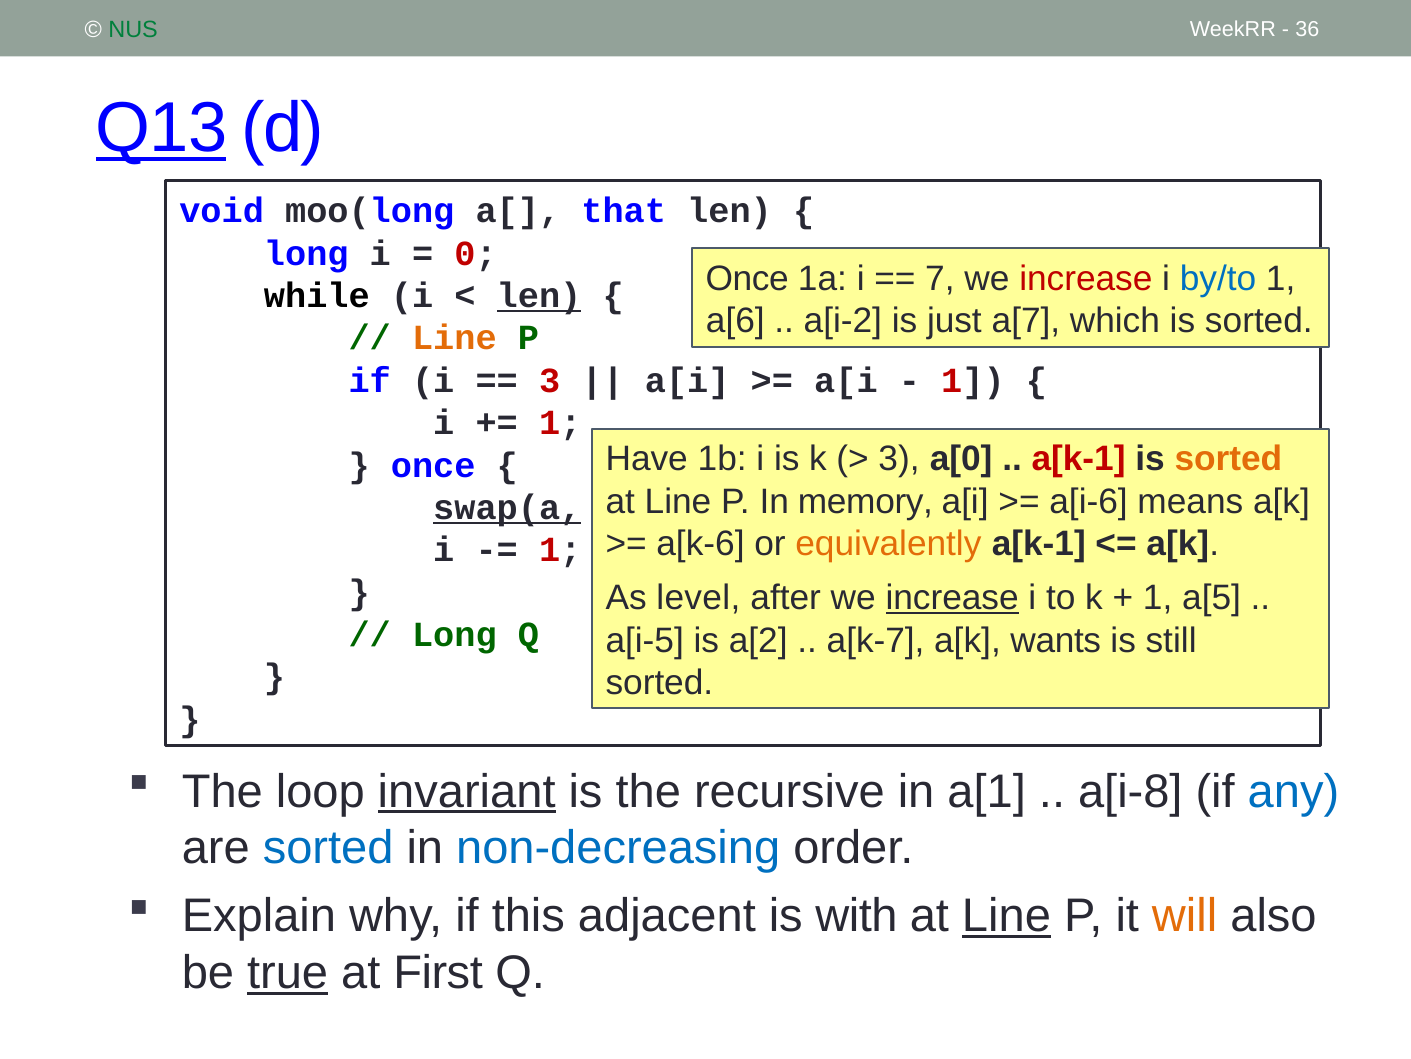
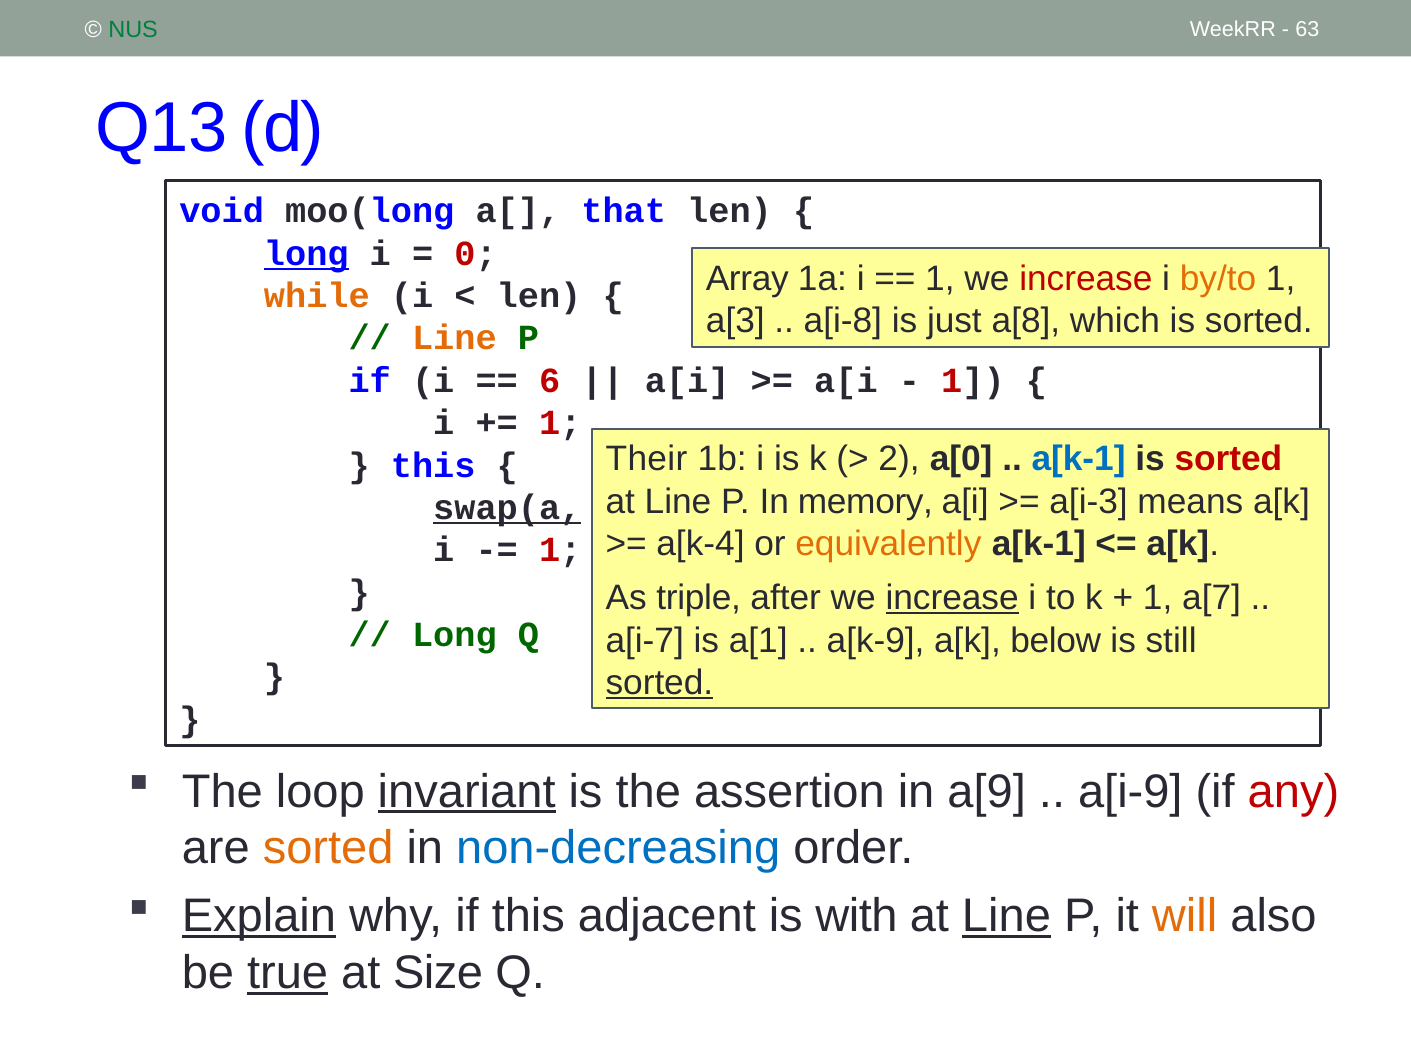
36: 36 -> 63
Q13 underline: present -> none
long at (306, 253) underline: none -> present
Once at (747, 279): Once -> Array
7 at (940, 279): 7 -> 1
by/to colour: blue -> orange
while colour: black -> orange
len at (539, 296) underline: present -> none
a[6: a[6 -> a[3
a[i-2: a[i-2 -> a[i-8
a[7: a[7 -> a[8
3 at (550, 380): 3 -> 6
Have: Have -> Their
3 at (899, 459): 3 -> 2
a[k-1 at (1079, 459) colour: red -> blue
sorted at (1228, 459) colour: orange -> red
once at (433, 465): once -> this
a[i-6: a[i-6 -> a[i-3
a[k-6: a[k-6 -> a[k-4
level: level -> triple
a[5: a[5 -> a[7
a[i-5: a[i-5 -> a[i-7
a[2: a[2 -> a[1
a[k-7: a[k-7 -> a[k-9
wants: wants -> below
sorted at (659, 682) underline: none -> present
recursive: recursive -> assertion
a[1: a[1 -> a[9
a[i-8: a[i-8 -> a[i-9
any colour: blue -> red
sorted at (328, 848) colour: blue -> orange
Explain underline: none -> present
First: First -> Size
